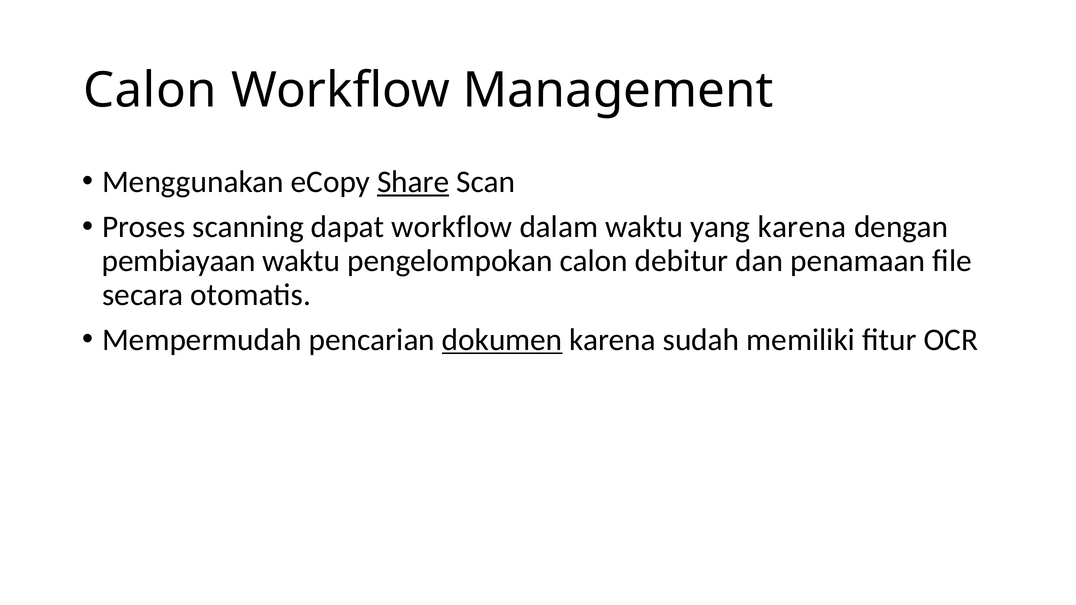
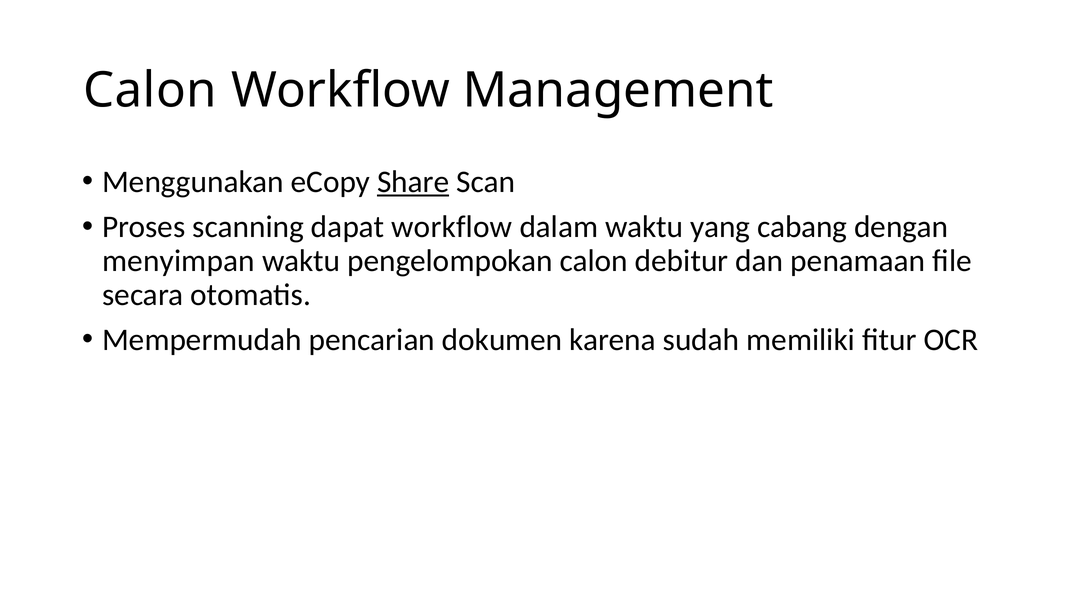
yang karena: karena -> cabang
pembiayaan: pembiayaan -> menyimpan
dokumen underline: present -> none
